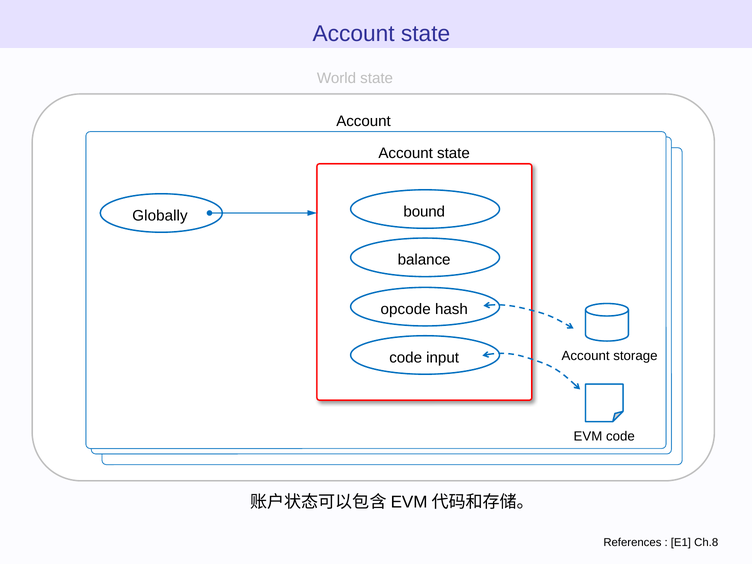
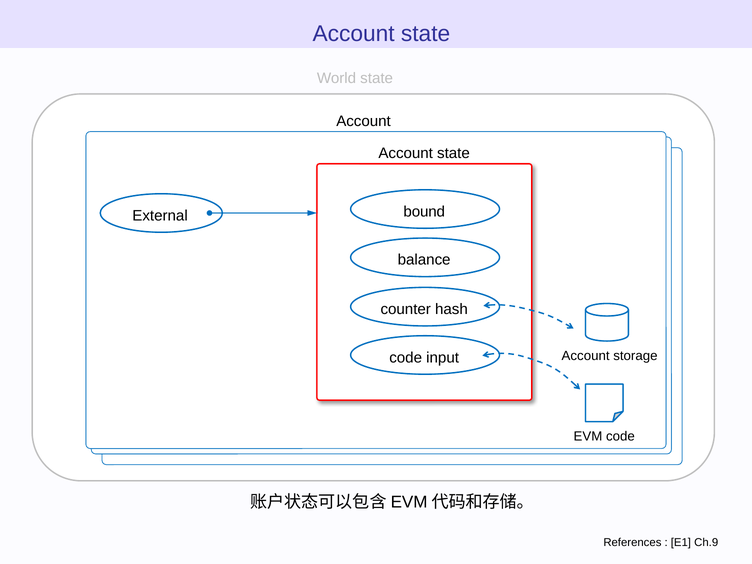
Globally: Globally -> External
opcode: opcode -> counter
Ch.8: Ch.8 -> Ch.9
